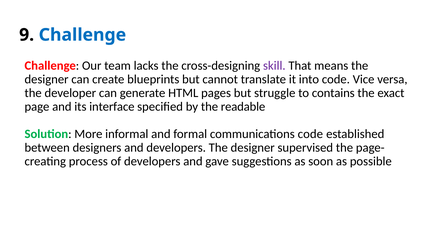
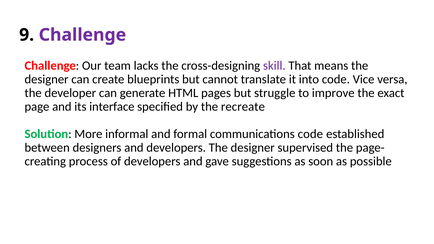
Challenge at (82, 35) colour: blue -> purple
contains: contains -> improve
readable: readable -> recreate
